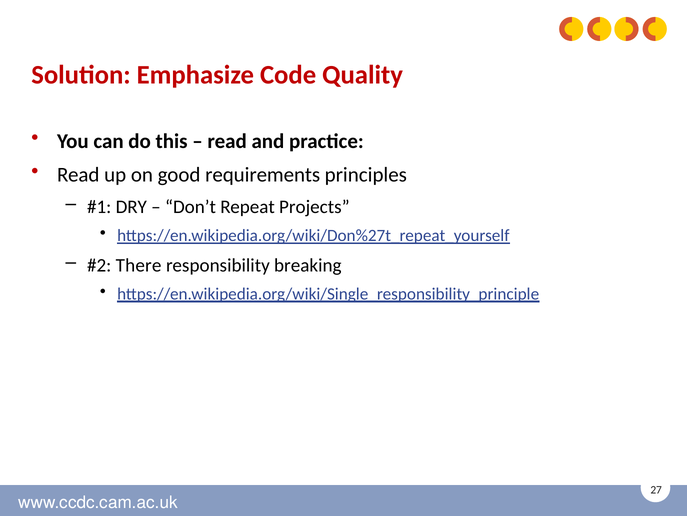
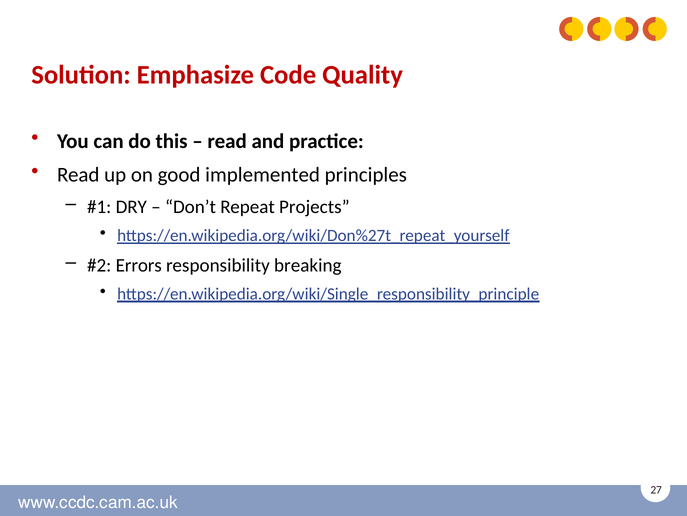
requirements: requirements -> implemented
There: There -> Errors
